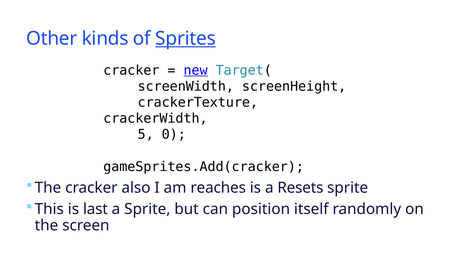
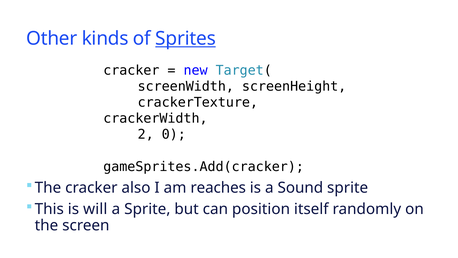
new underline: present -> none
5: 5 -> 2
Resets: Resets -> Sound
last: last -> will
